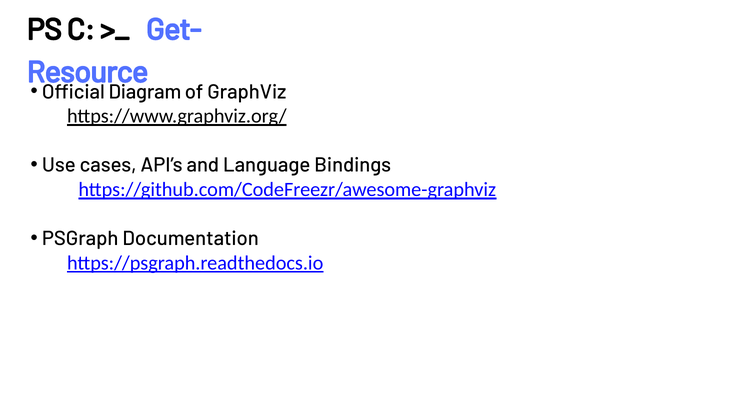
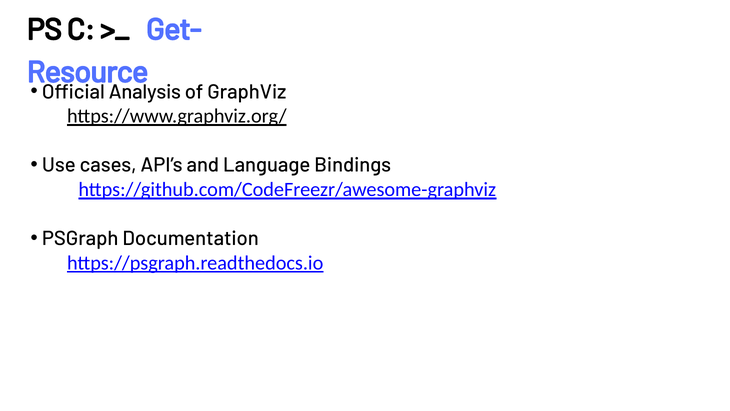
Diagram: Diagram -> Analysis
